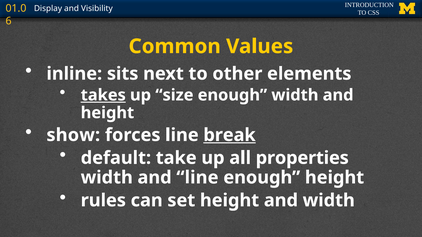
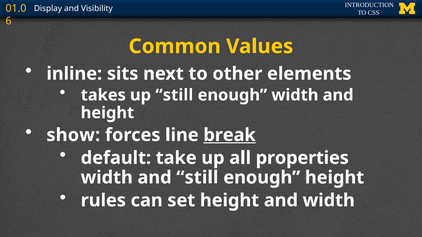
takes underline: present -> none
up size: size -> still
and line: line -> still
